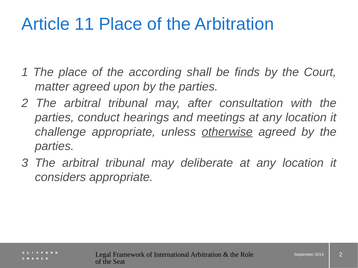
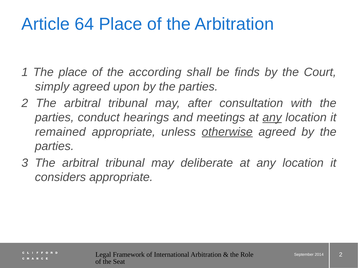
11: 11 -> 64
matter: matter -> simply
any at (272, 118) underline: none -> present
challenge: challenge -> remained
